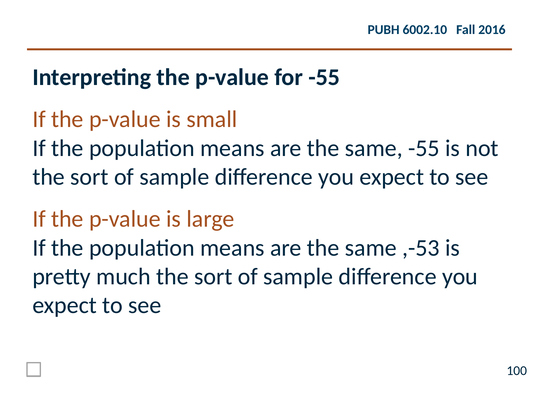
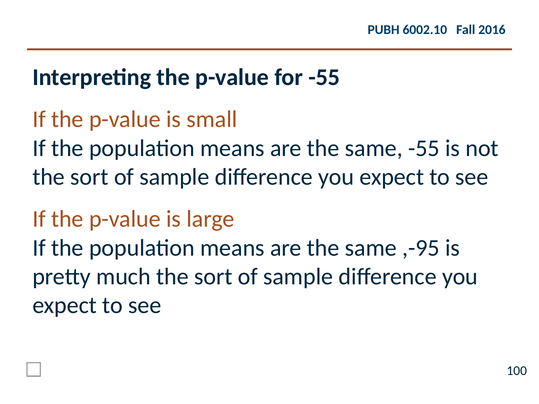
,-53: ,-53 -> ,-95
